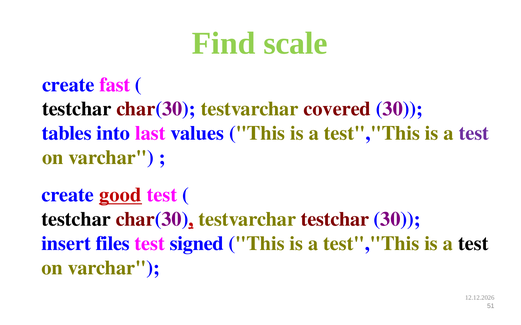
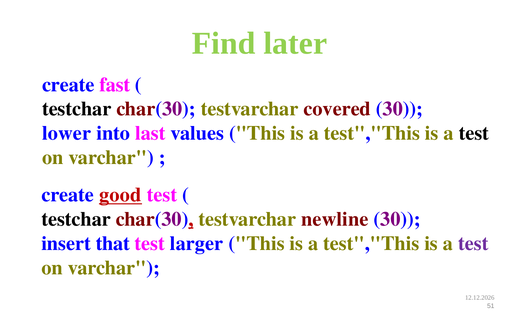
scale: scale -> later
tables: tables -> lower
test at (474, 134) colour: purple -> black
testvarchar testchar: testchar -> newline
files: files -> that
signed: signed -> larger
test at (473, 244) colour: black -> purple
